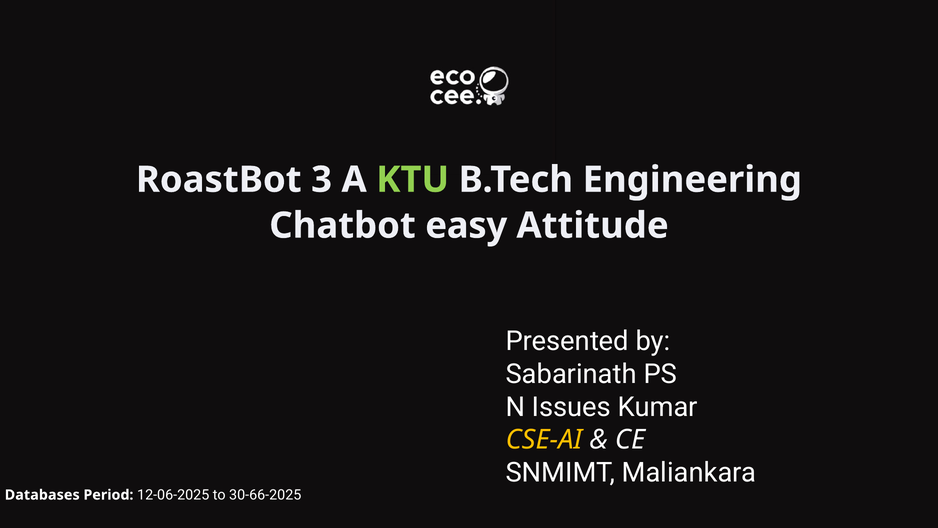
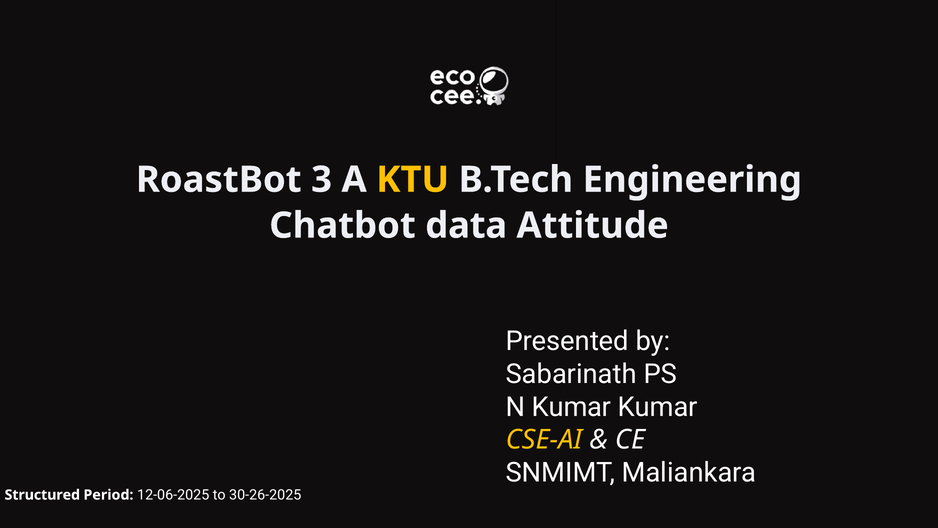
KTU colour: light green -> yellow
easy: easy -> data
N Issues: Issues -> Kumar
Databases: Databases -> Structured
30-66-2025: 30-66-2025 -> 30-26-2025
